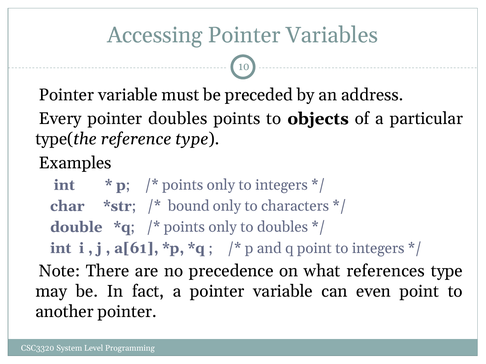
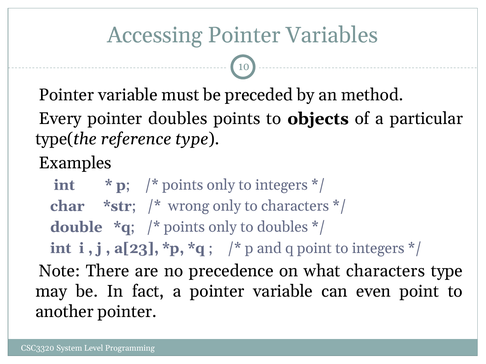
address: address -> method
bound: bound -> wrong
a[61: a[61 -> a[23
what references: references -> characters
